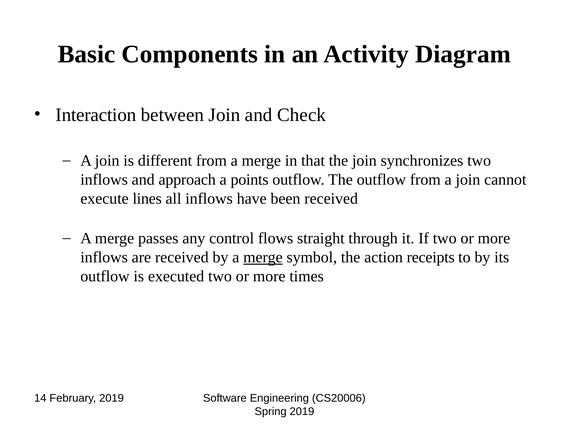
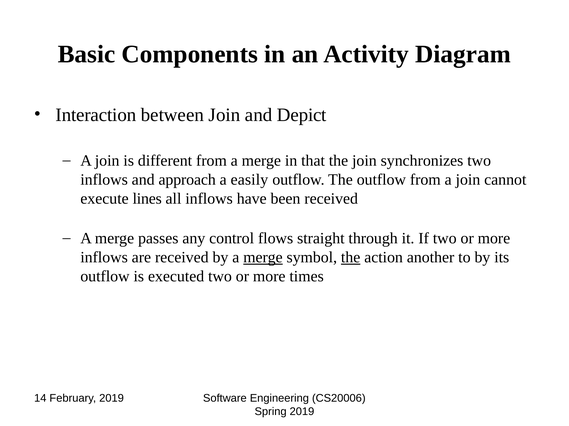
Check: Check -> Depict
points: points -> easily
the at (351, 258) underline: none -> present
receipts: receipts -> another
